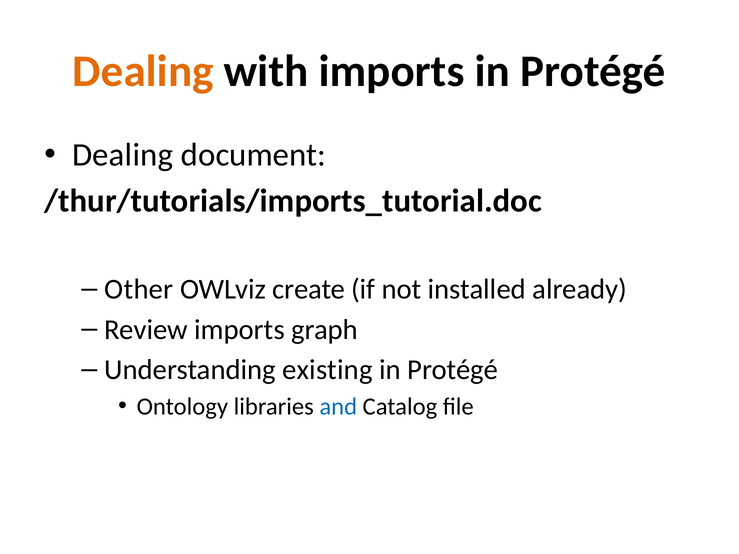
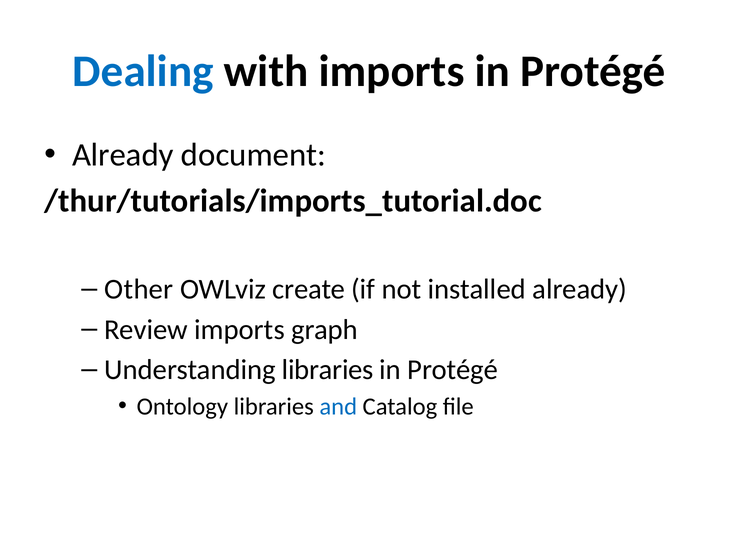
Dealing at (143, 72) colour: orange -> blue
Dealing at (123, 155): Dealing -> Already
Understanding existing: existing -> libraries
